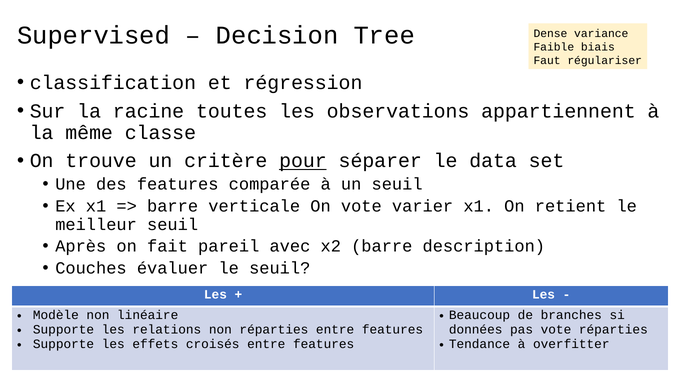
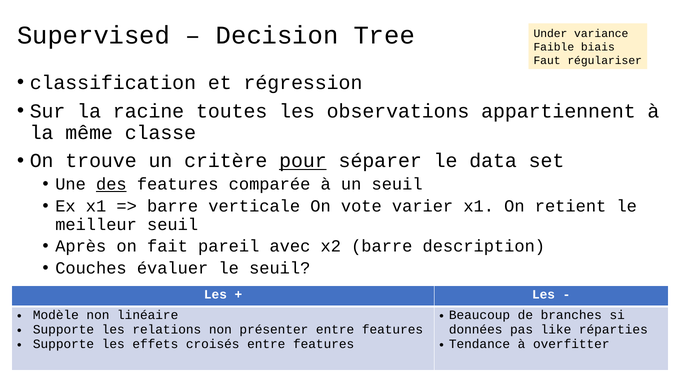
Dense: Dense -> Under
des underline: none -> present
non réparties: réparties -> présenter
pas vote: vote -> like
